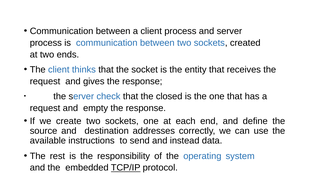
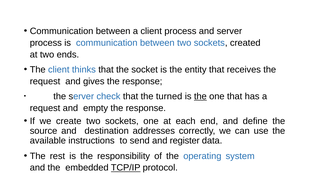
closed: closed -> turned
the at (200, 97) underline: none -> present
instead: instead -> register
